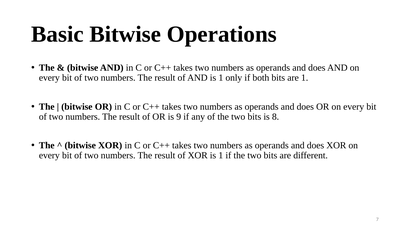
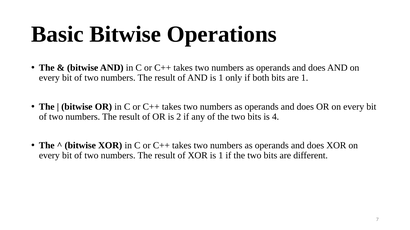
9: 9 -> 2
8: 8 -> 4
